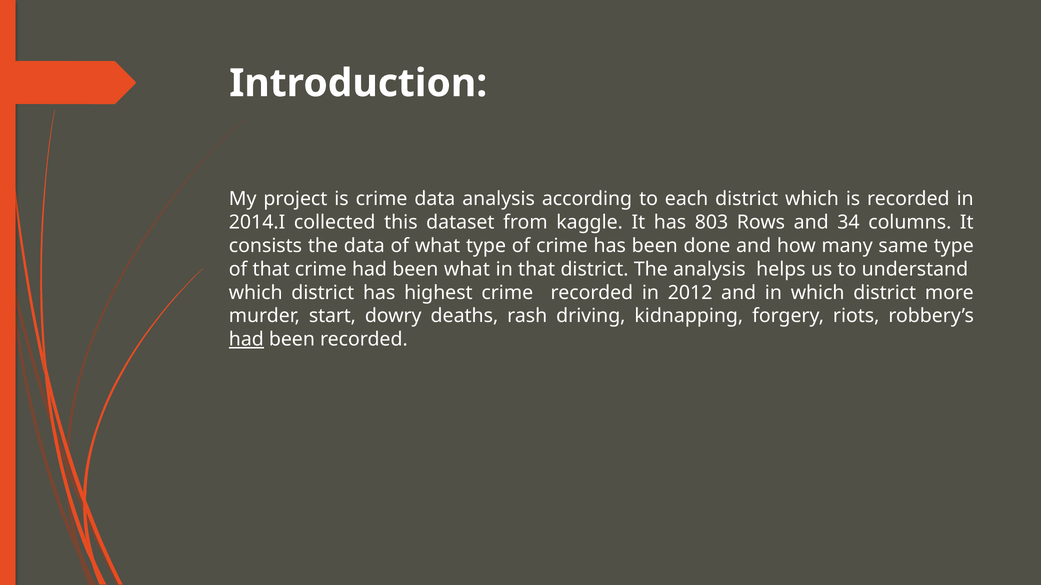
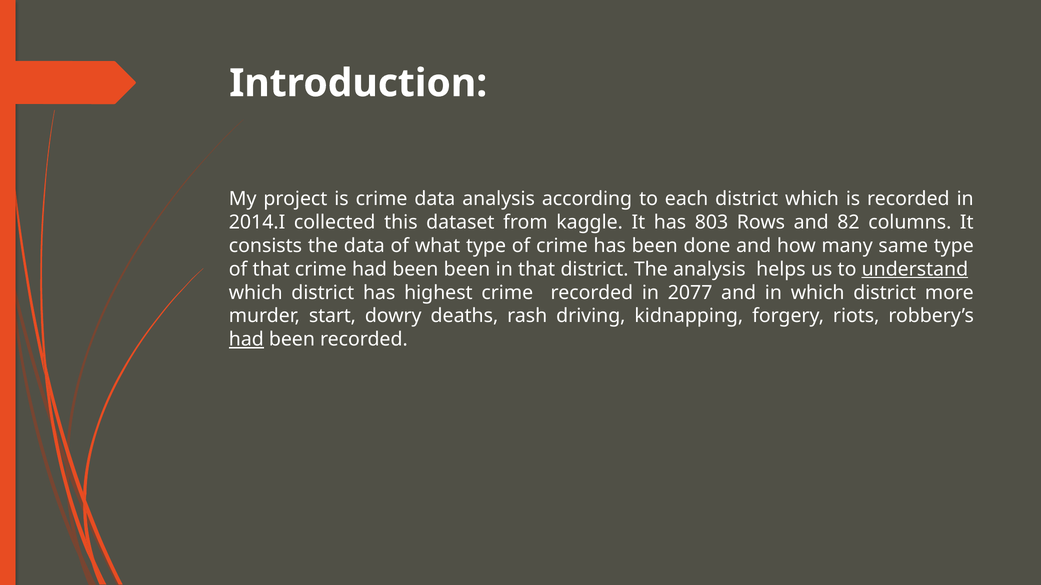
34: 34 -> 82
been what: what -> been
understand underline: none -> present
2012: 2012 -> 2077
